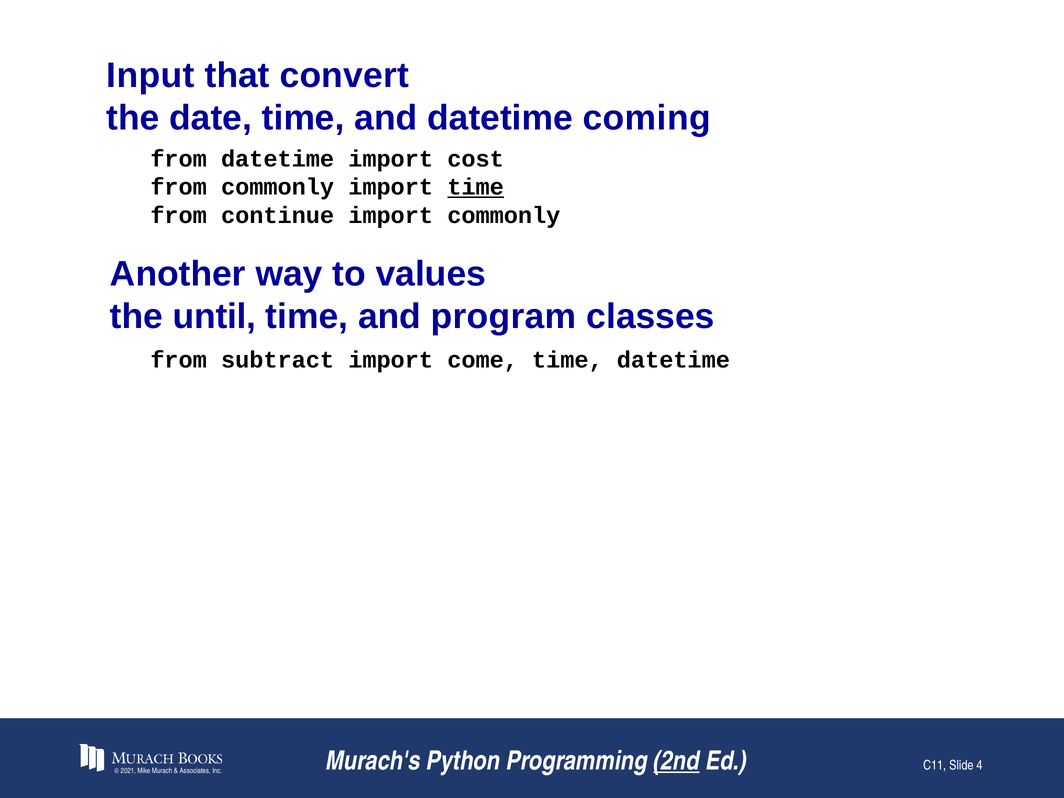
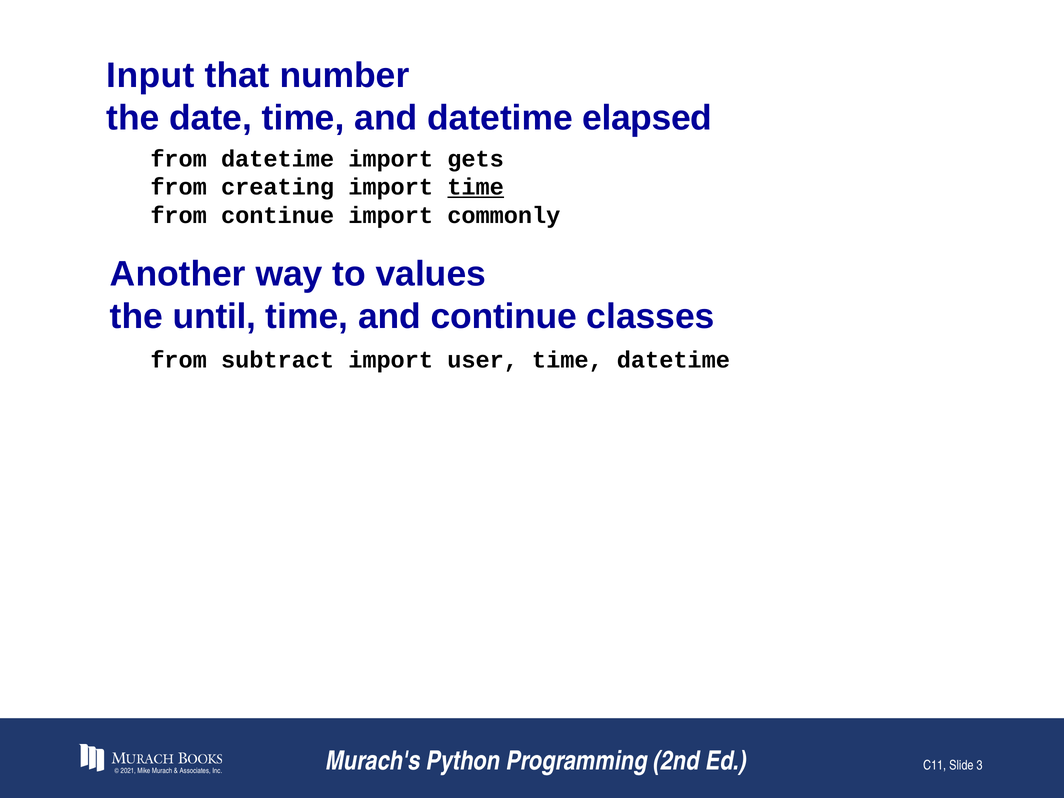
convert: convert -> number
coming: coming -> elapsed
cost: cost -> gets
from commonly: commonly -> creating
and program: program -> continue
come: come -> user
2nd underline: present -> none
4: 4 -> 3
